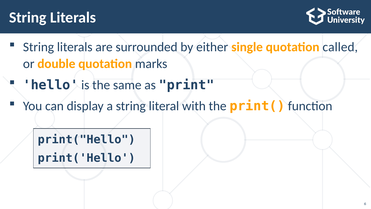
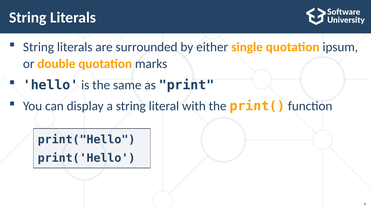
called: called -> ipsum
